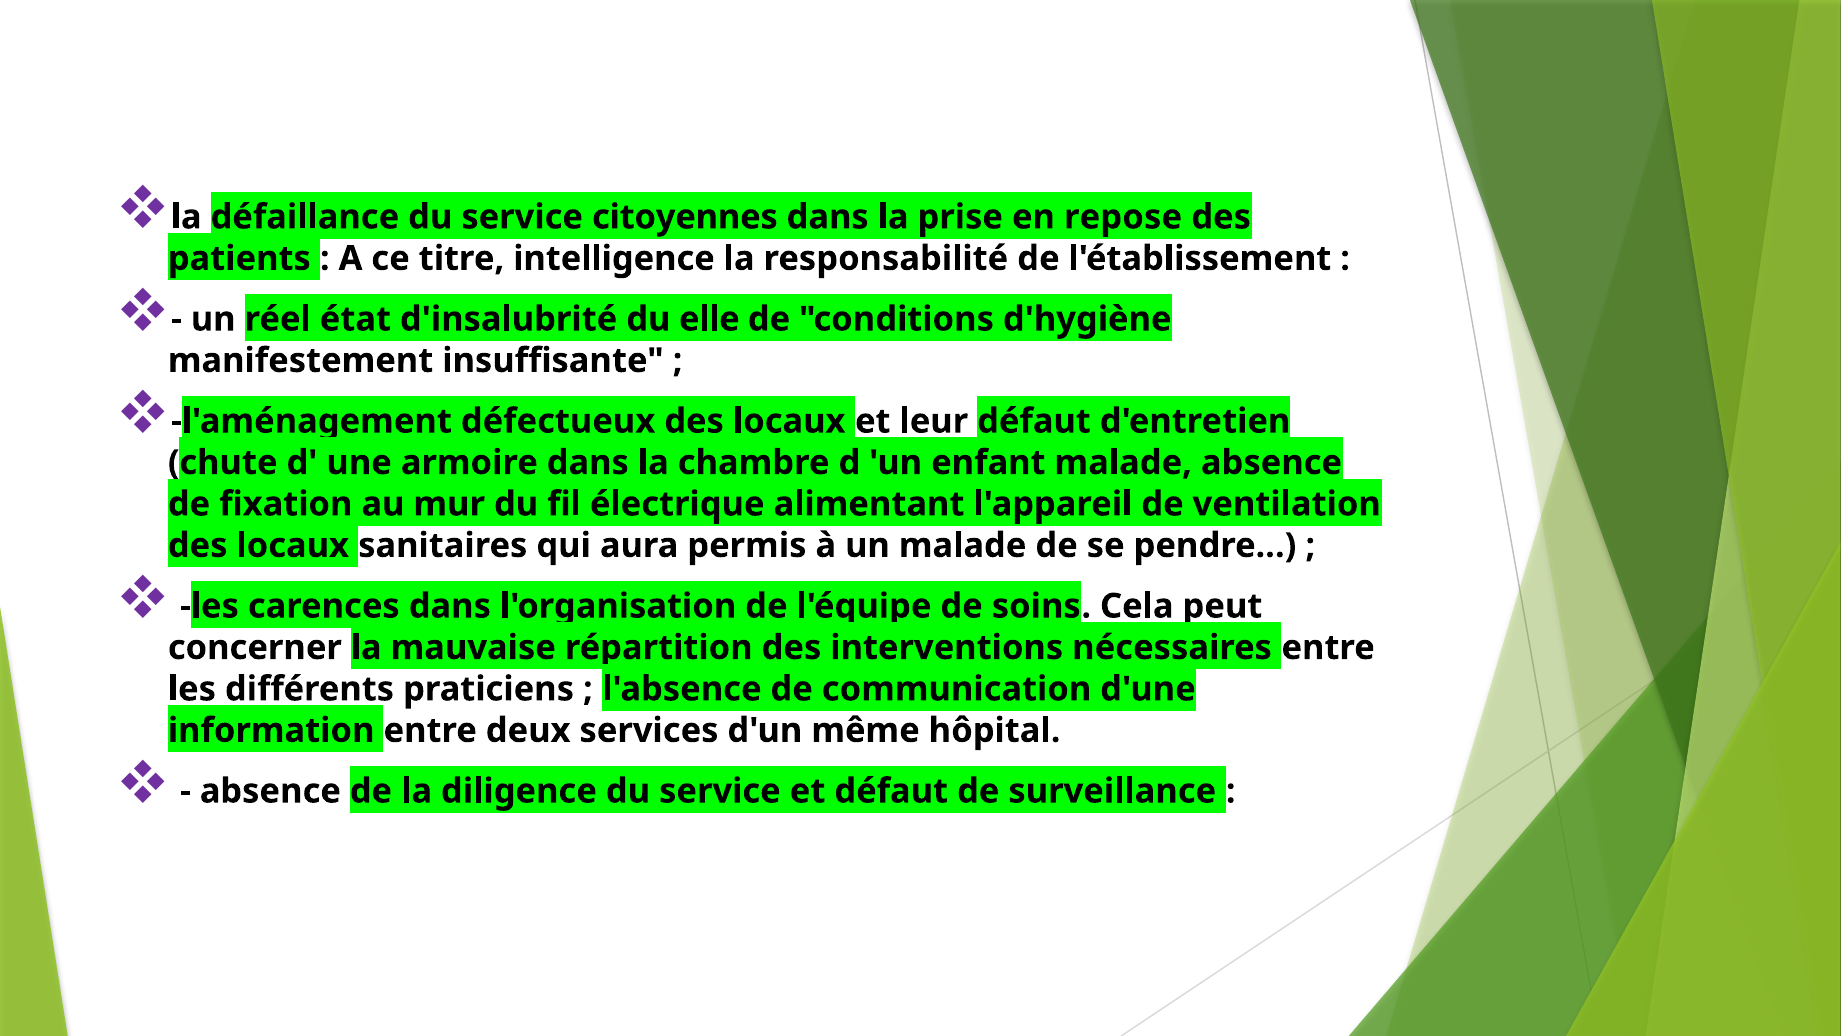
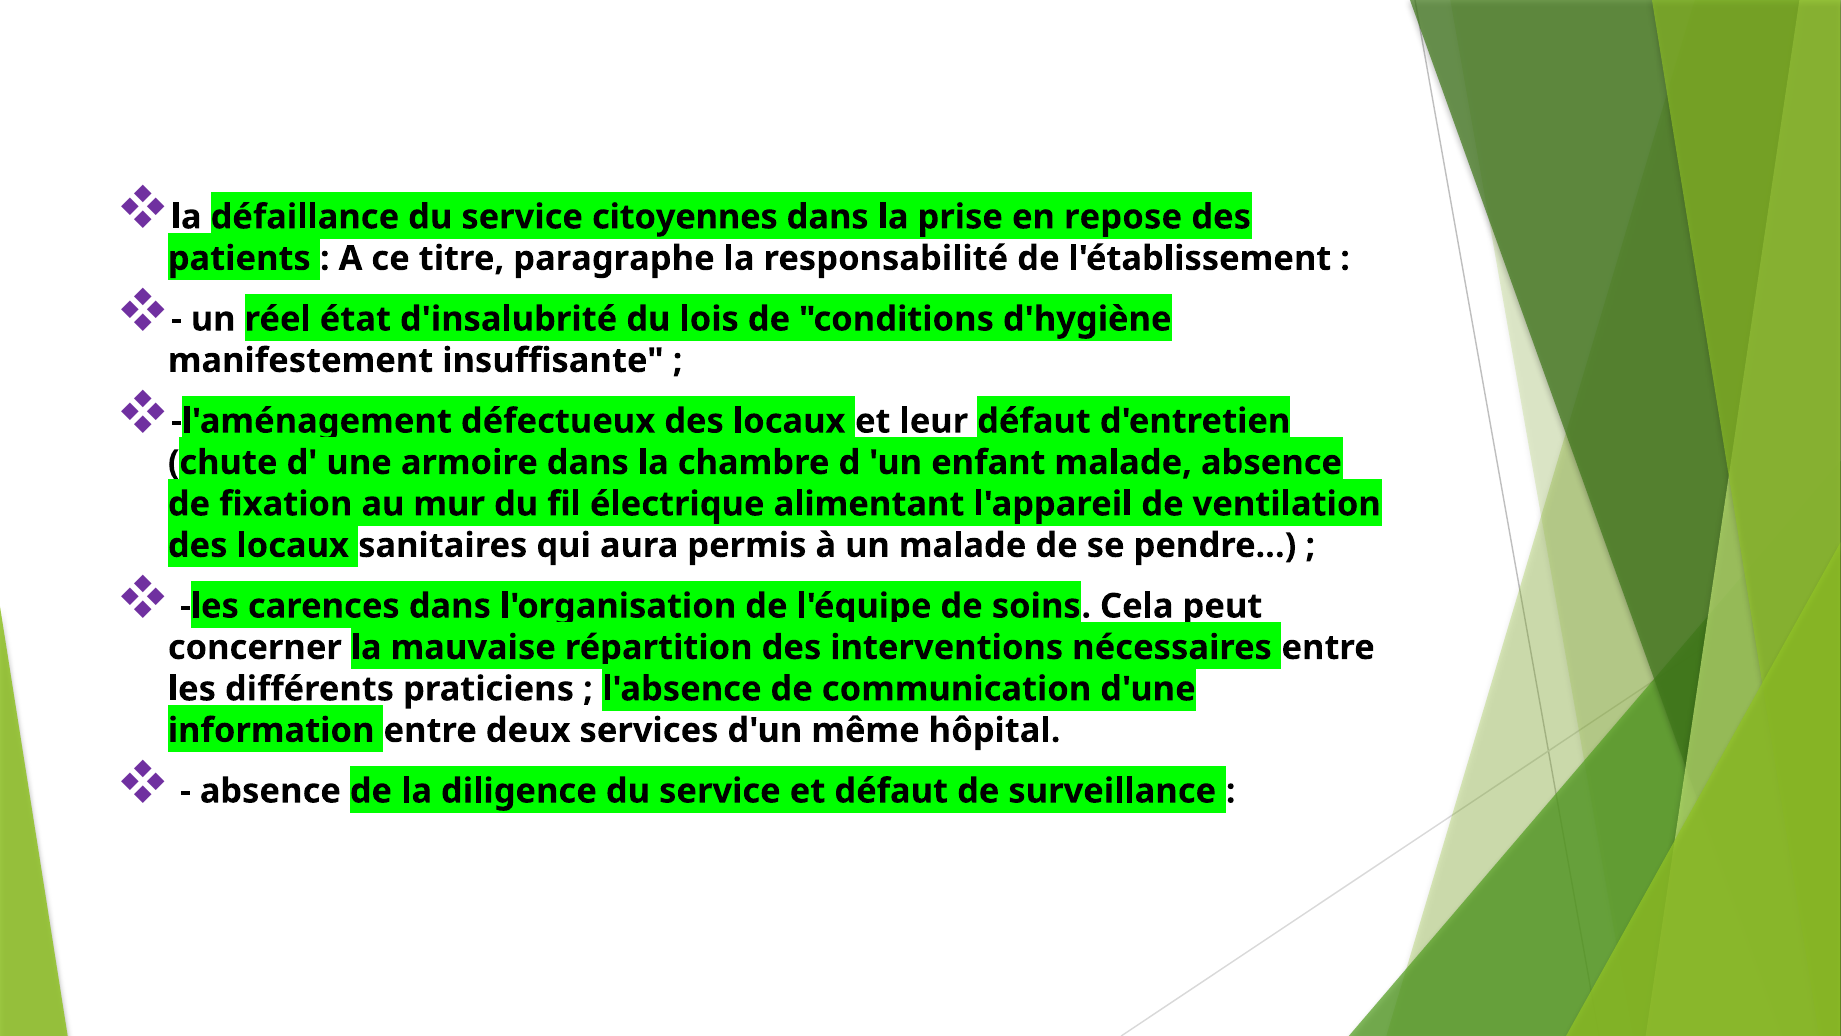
intelligence: intelligence -> paragraphe
elle: elle -> lois
